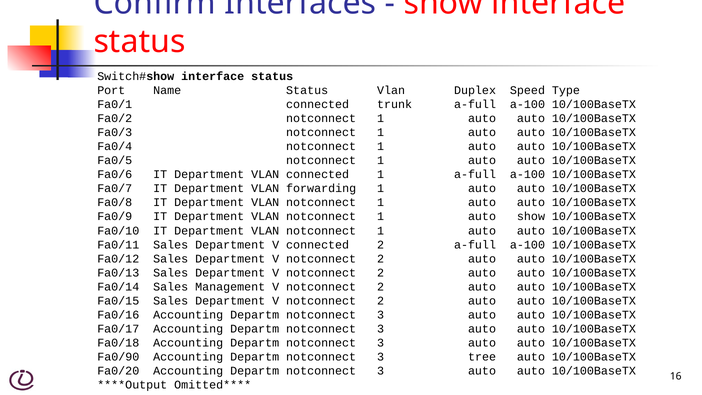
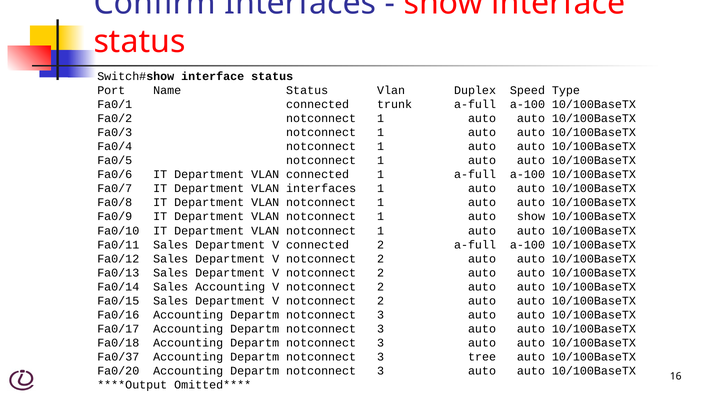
VLAN forwarding: forwarding -> interfaces
Sales Management: Management -> Accounting
Fa0/90: Fa0/90 -> Fa0/37
